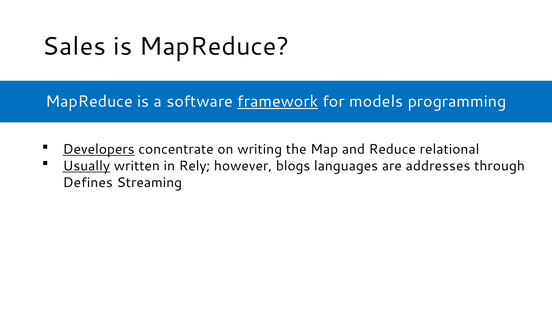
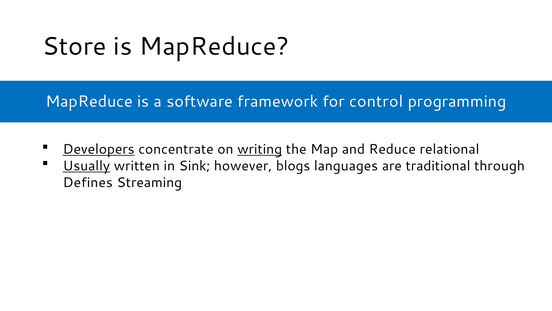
Sales: Sales -> Store
framework underline: present -> none
models: models -> control
writing underline: none -> present
Rely: Rely -> Sink
addresses: addresses -> traditional
